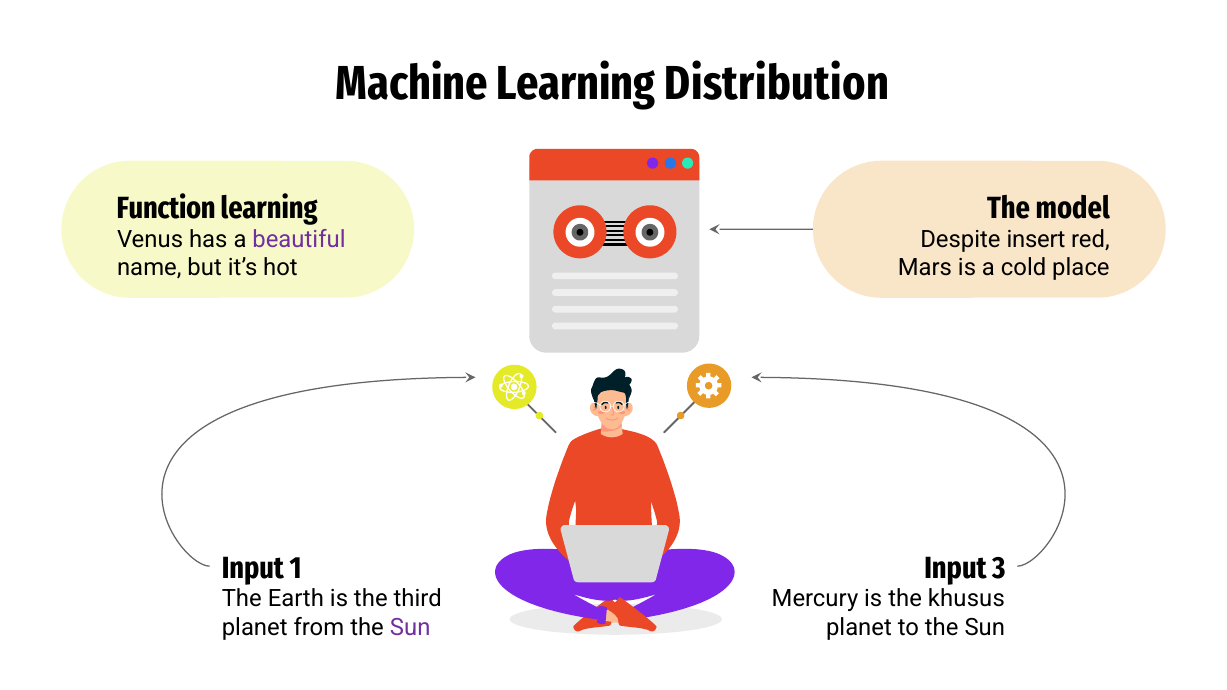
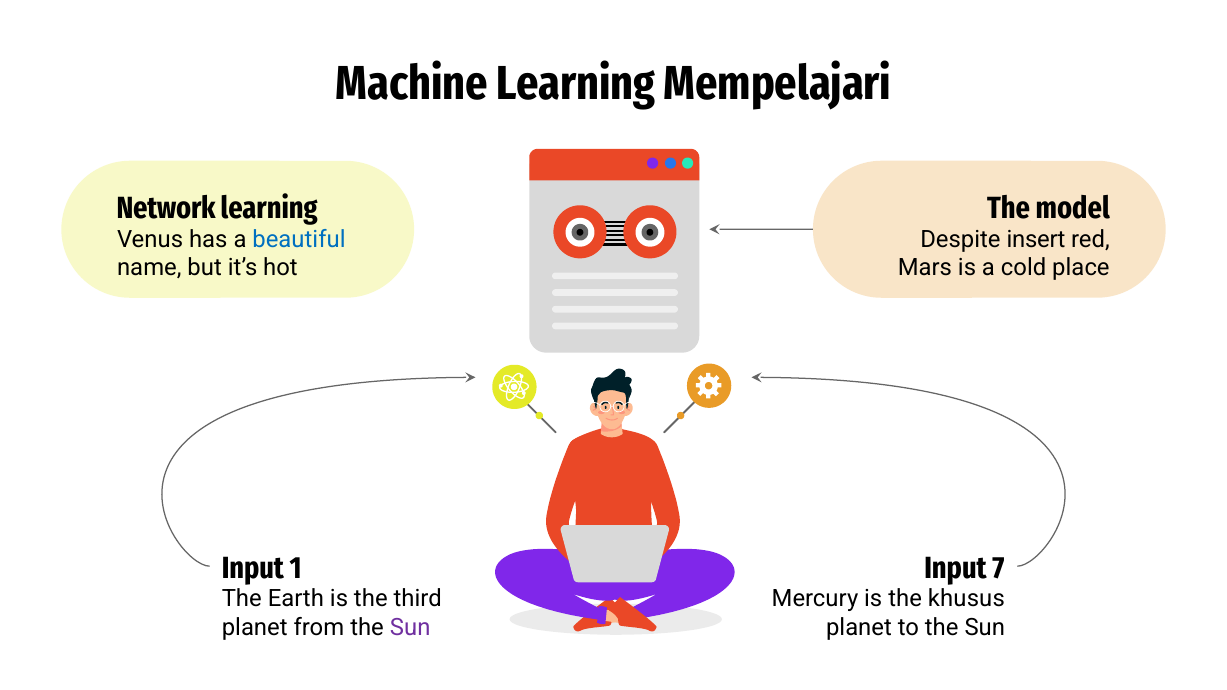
Distribution: Distribution -> Mempelajari
Function: Function -> Network
beautiful colour: purple -> blue
3: 3 -> 7
